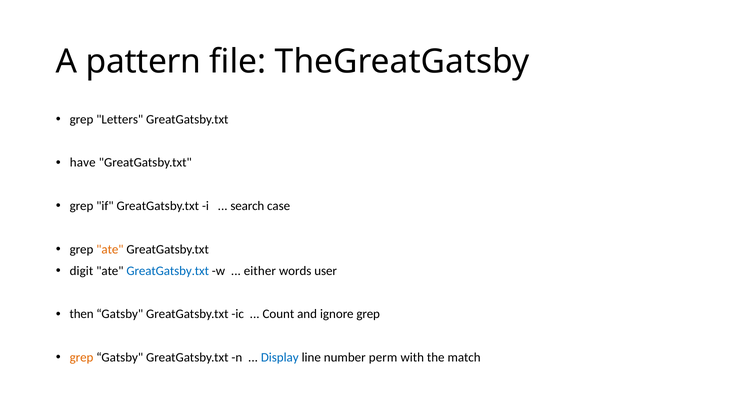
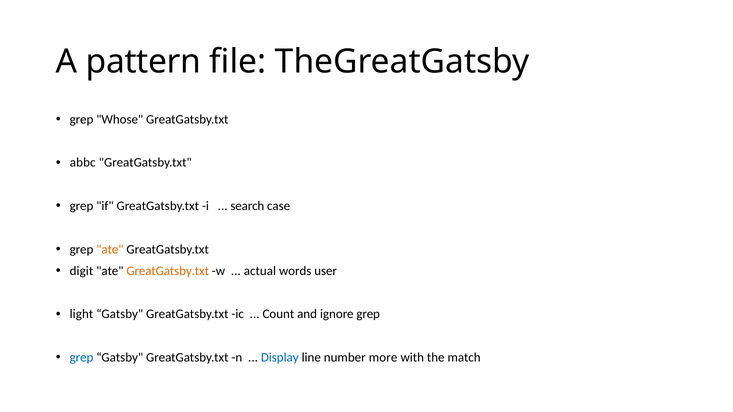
Letters: Letters -> Whose
have: have -> abbc
GreatGatsby.txt at (168, 271) colour: blue -> orange
either: either -> actual
then: then -> light
grep at (82, 358) colour: orange -> blue
perm: perm -> more
